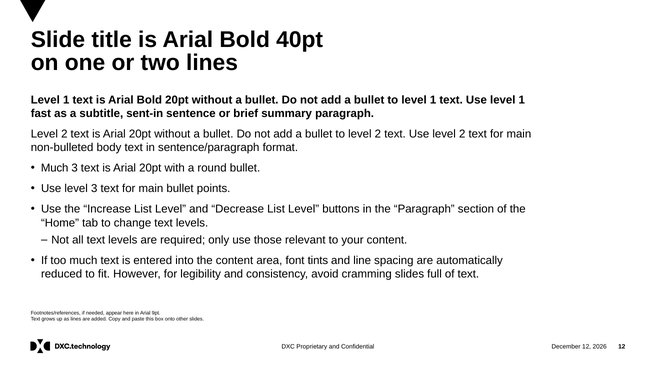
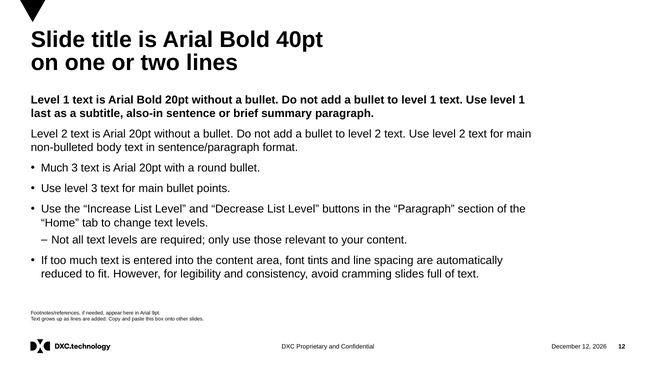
fast: fast -> last
sent-in: sent-in -> also-in
